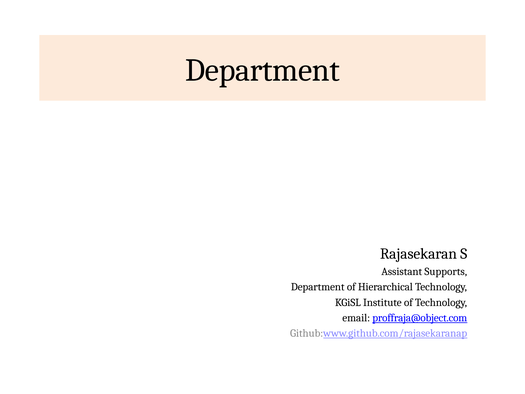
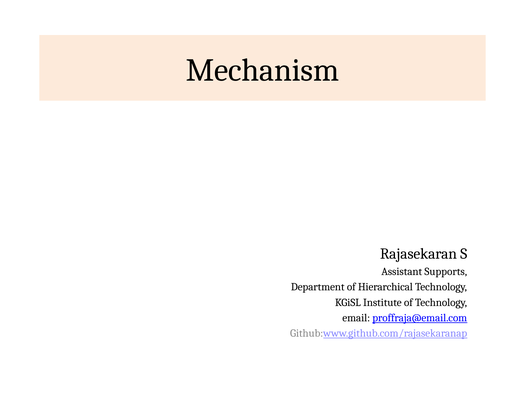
Department at (263, 70): Department -> Mechanism
proffraja@object.com: proffraja@object.com -> proffraja@email.com
